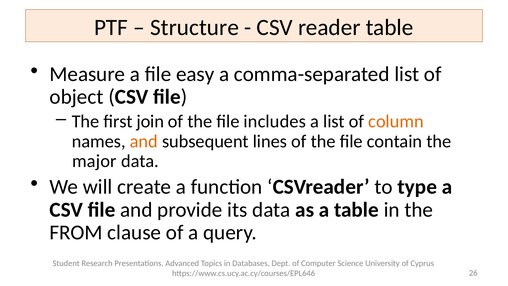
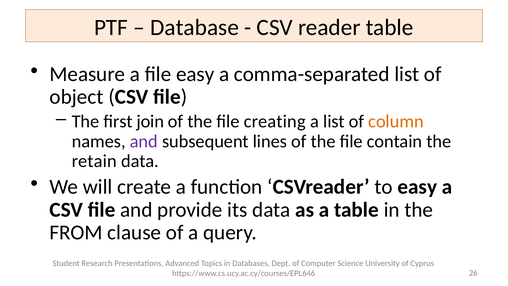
Structure: Structure -> Database
includes: includes -> creating
and at (144, 141) colour: orange -> purple
major: major -> retain
to type: type -> easy
